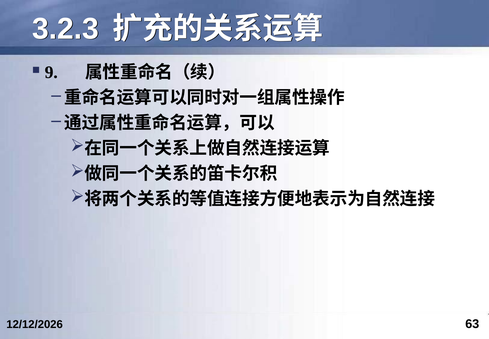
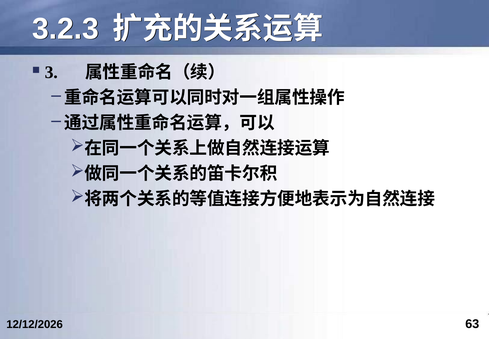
9: 9 -> 3
